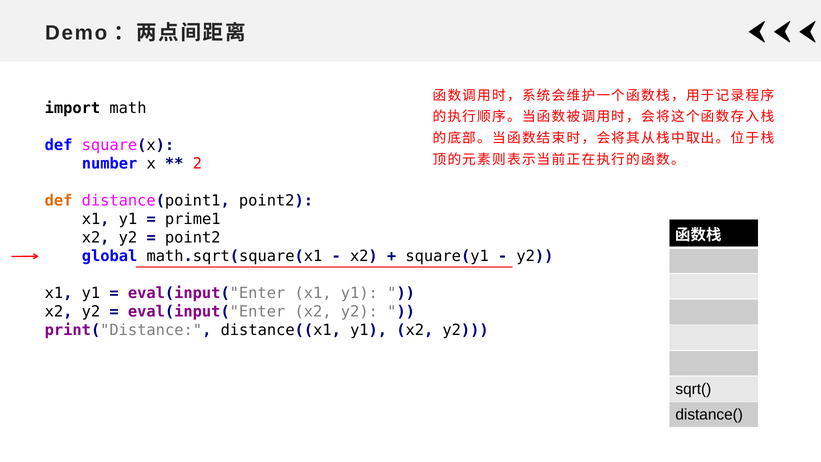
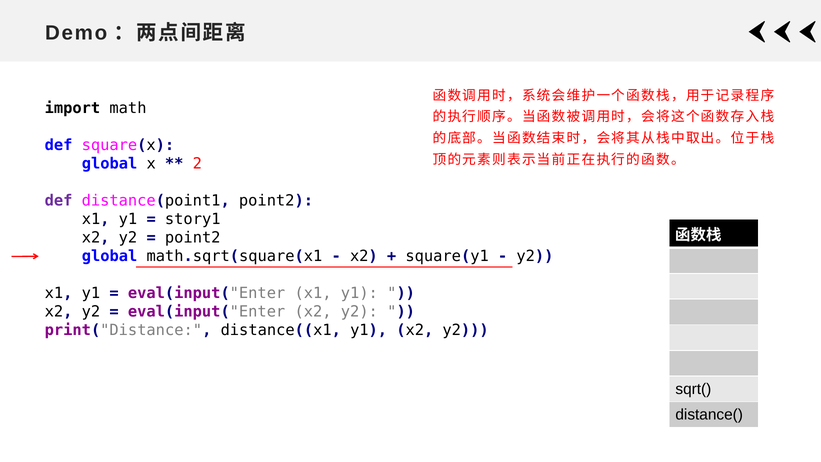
number at (110, 164): number -> global
def at (59, 201) colour: orange -> purple
prime1: prime1 -> story1
